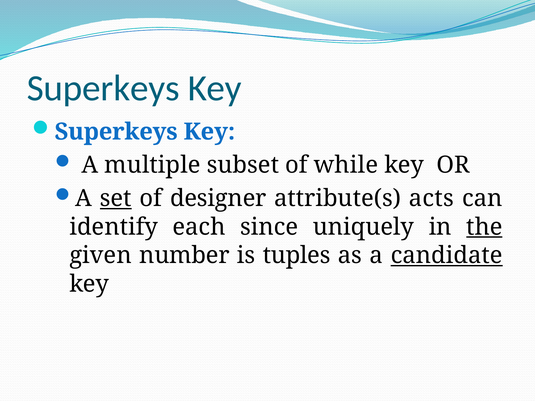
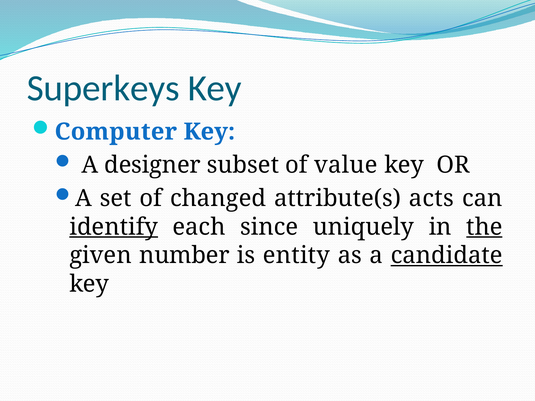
Superkeys at (116, 132): Superkeys -> Computer
multiple: multiple -> designer
while: while -> value
set underline: present -> none
designer: designer -> changed
identify underline: none -> present
tuples: tuples -> entity
